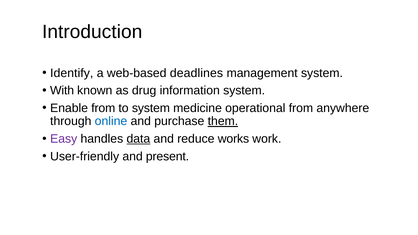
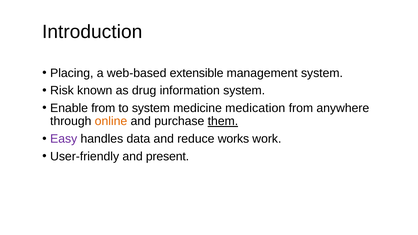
Identify: Identify -> Placing
deadlines: deadlines -> extensible
With: With -> Risk
operational: operational -> medication
online colour: blue -> orange
data underline: present -> none
